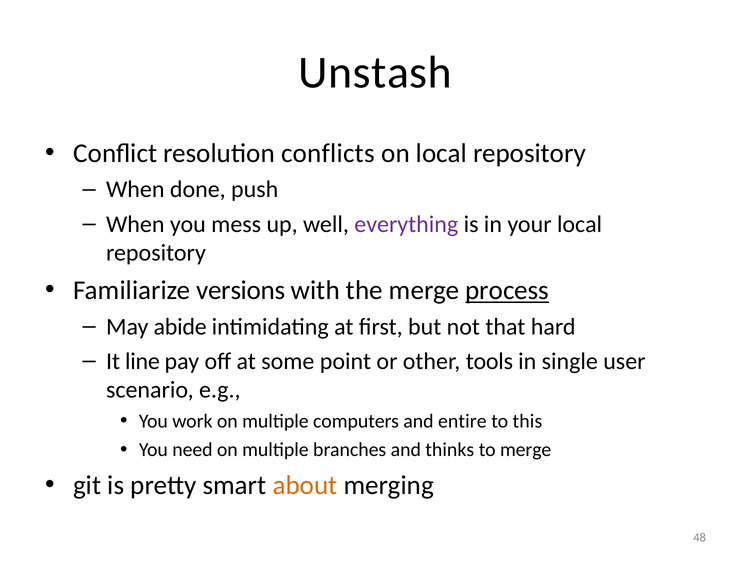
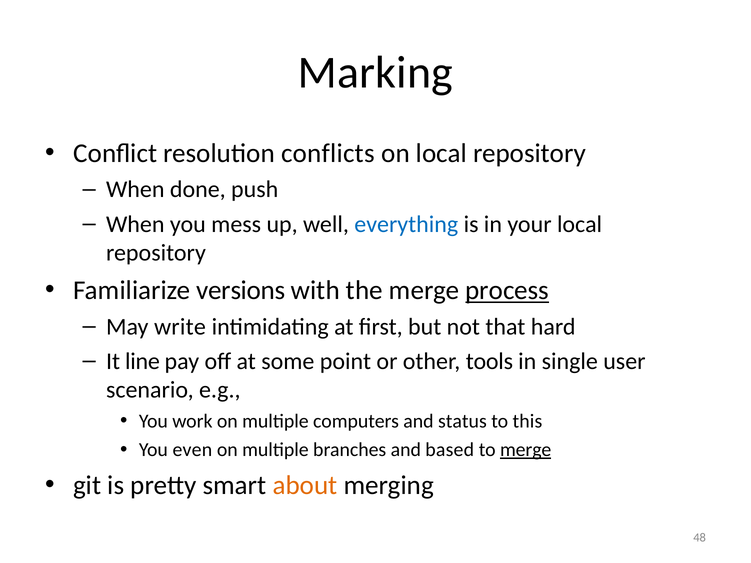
Unstash: Unstash -> Marking
everything colour: purple -> blue
abide: abide -> write
entire: entire -> status
need: need -> even
thinks: thinks -> based
merge at (526, 450) underline: none -> present
